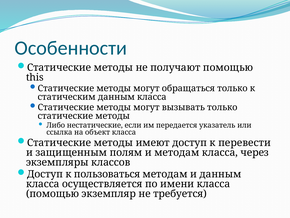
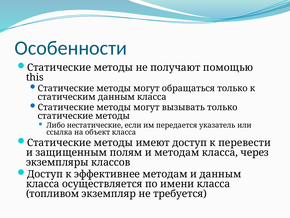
пользоваться: пользоваться -> эффективнее
помощью at (53, 193): помощью -> топливом
